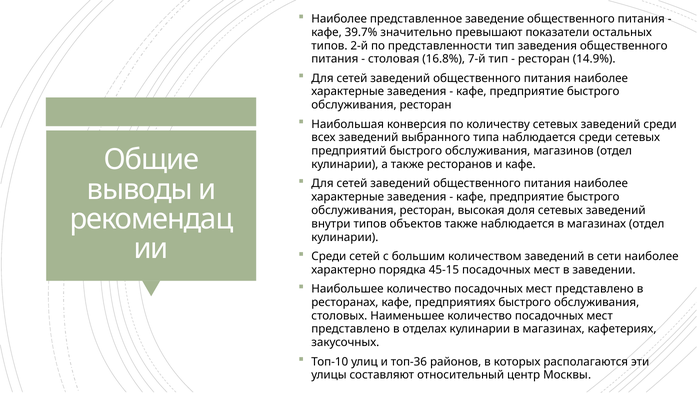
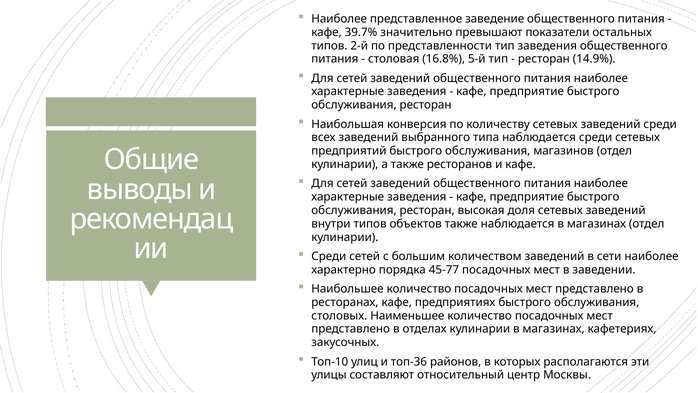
7-й: 7-й -> 5-й
45-15: 45-15 -> 45-77
